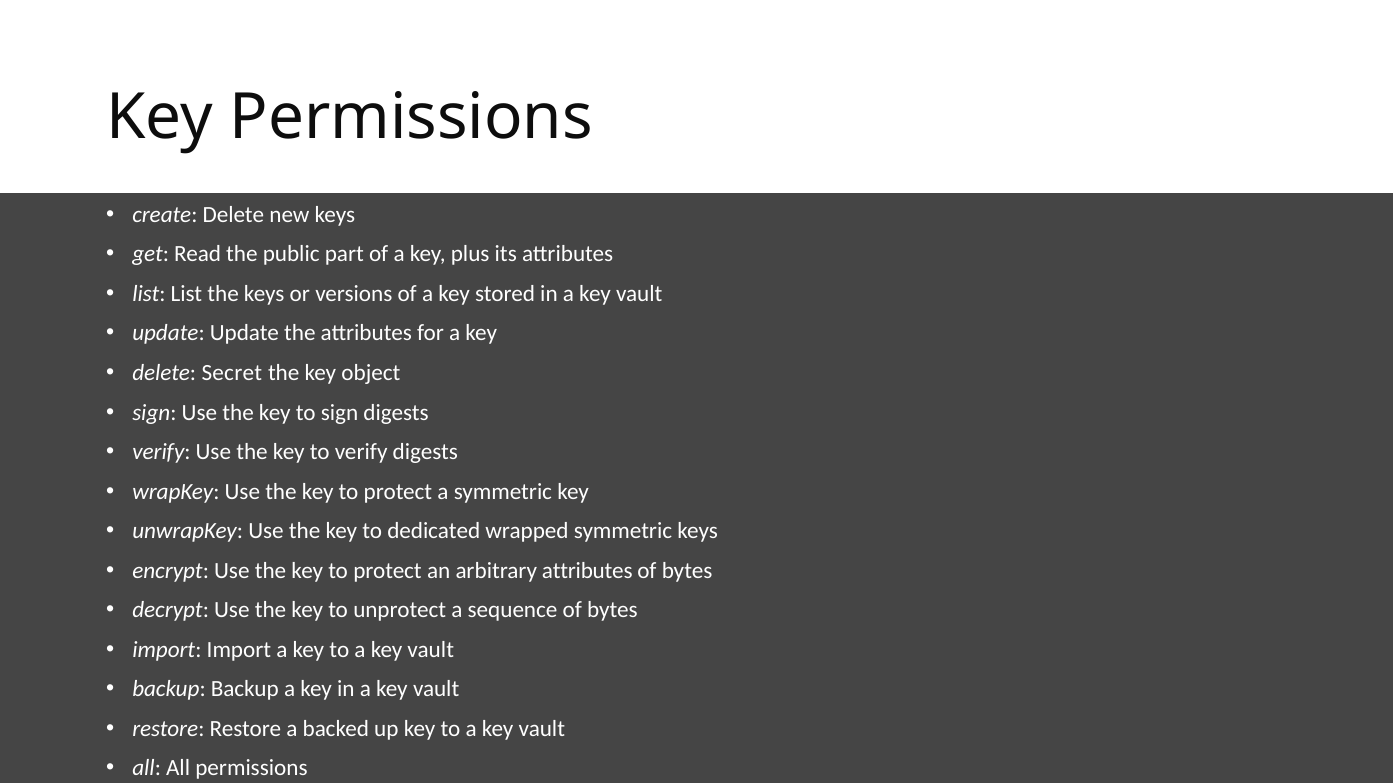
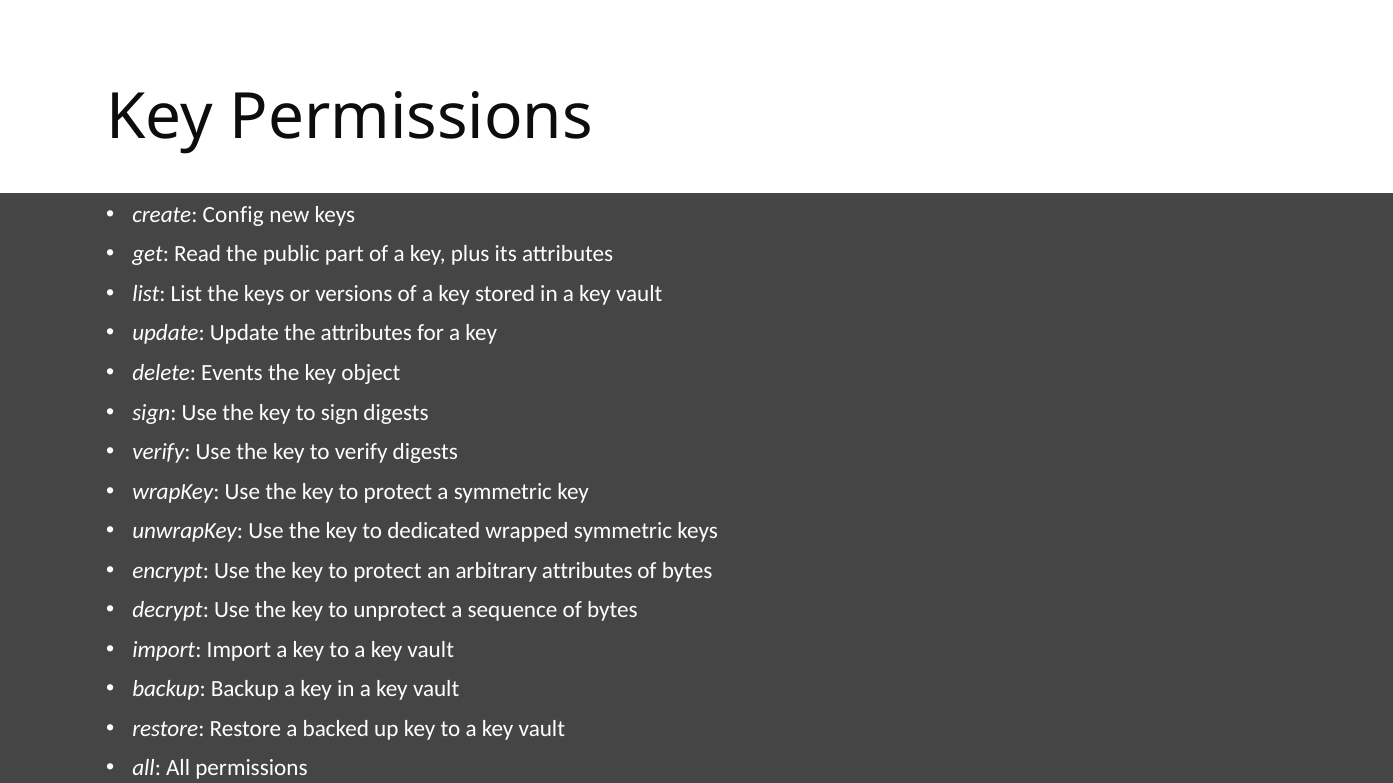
create Delete: Delete -> Config
Secret: Secret -> Events
